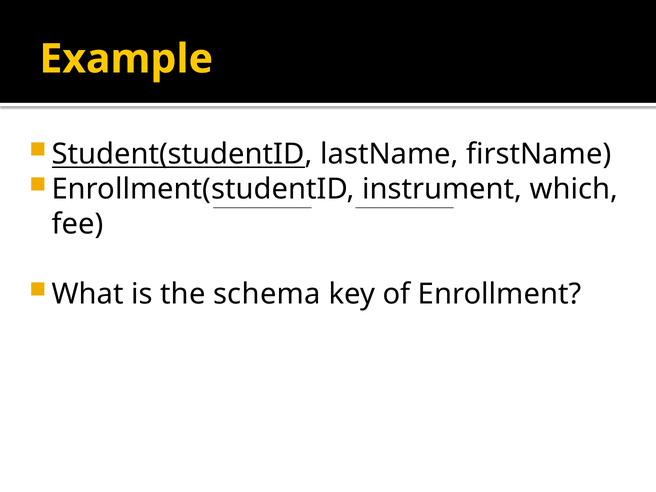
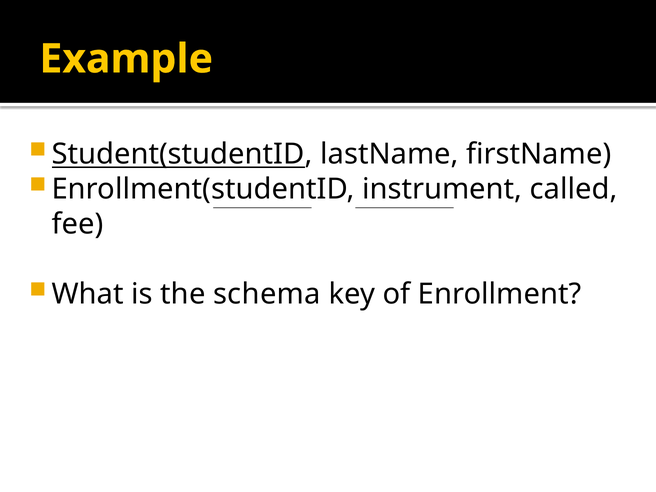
which: which -> called
